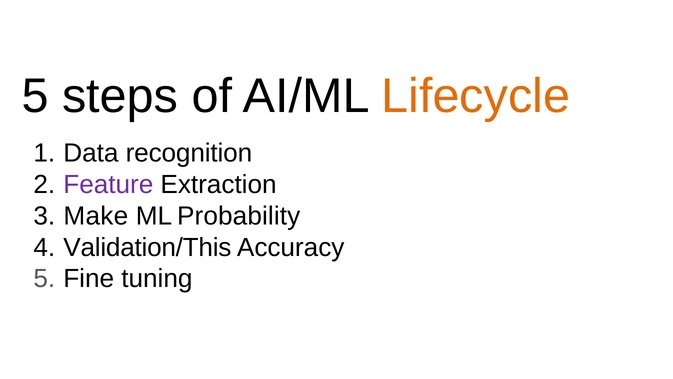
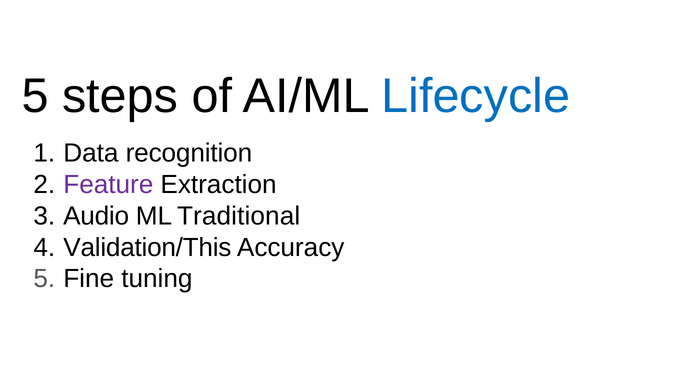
Lifecycle colour: orange -> blue
Make: Make -> Audio
Probability: Probability -> Traditional
